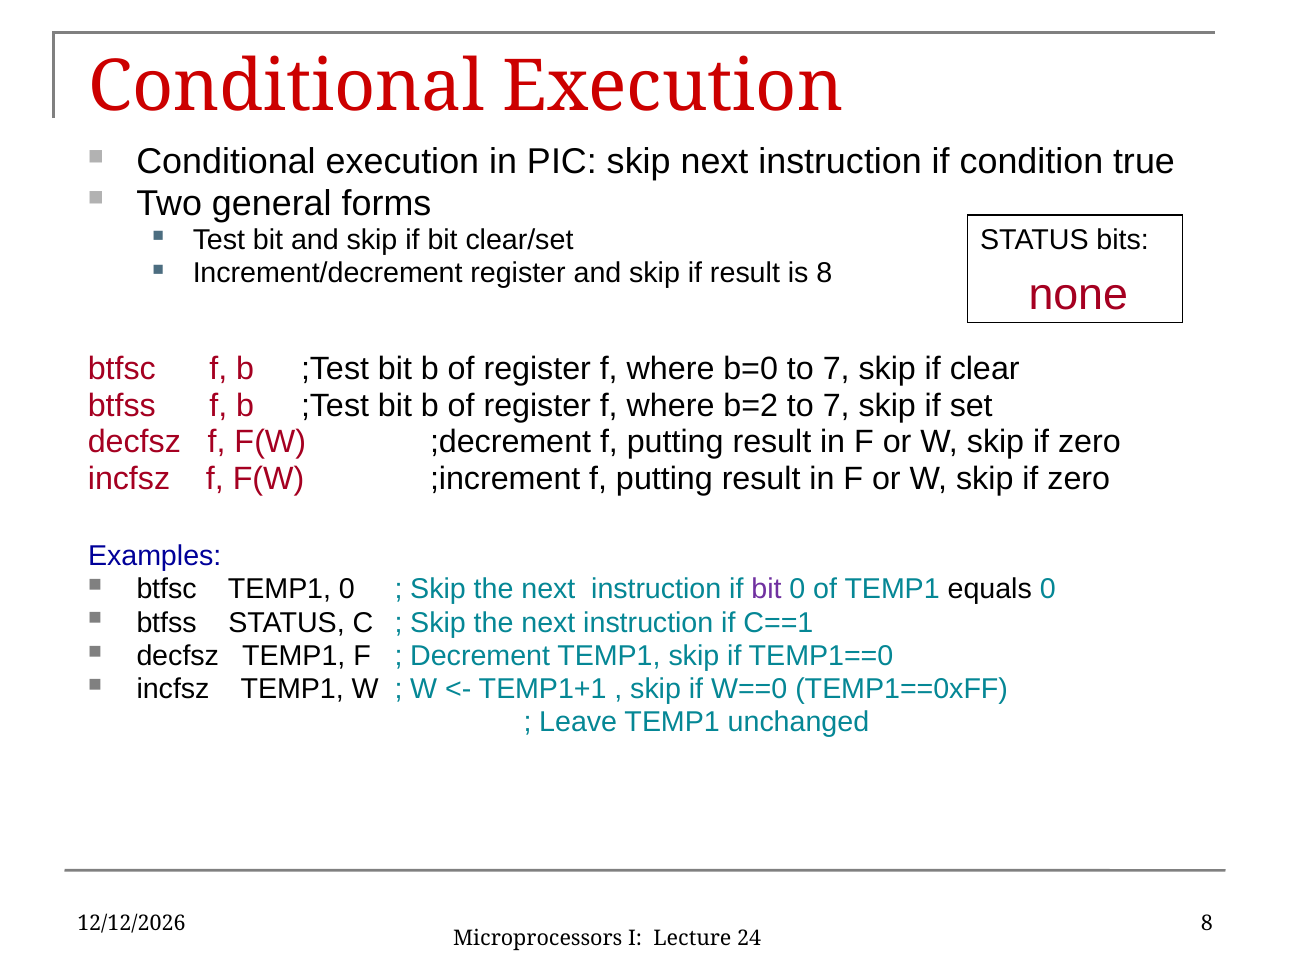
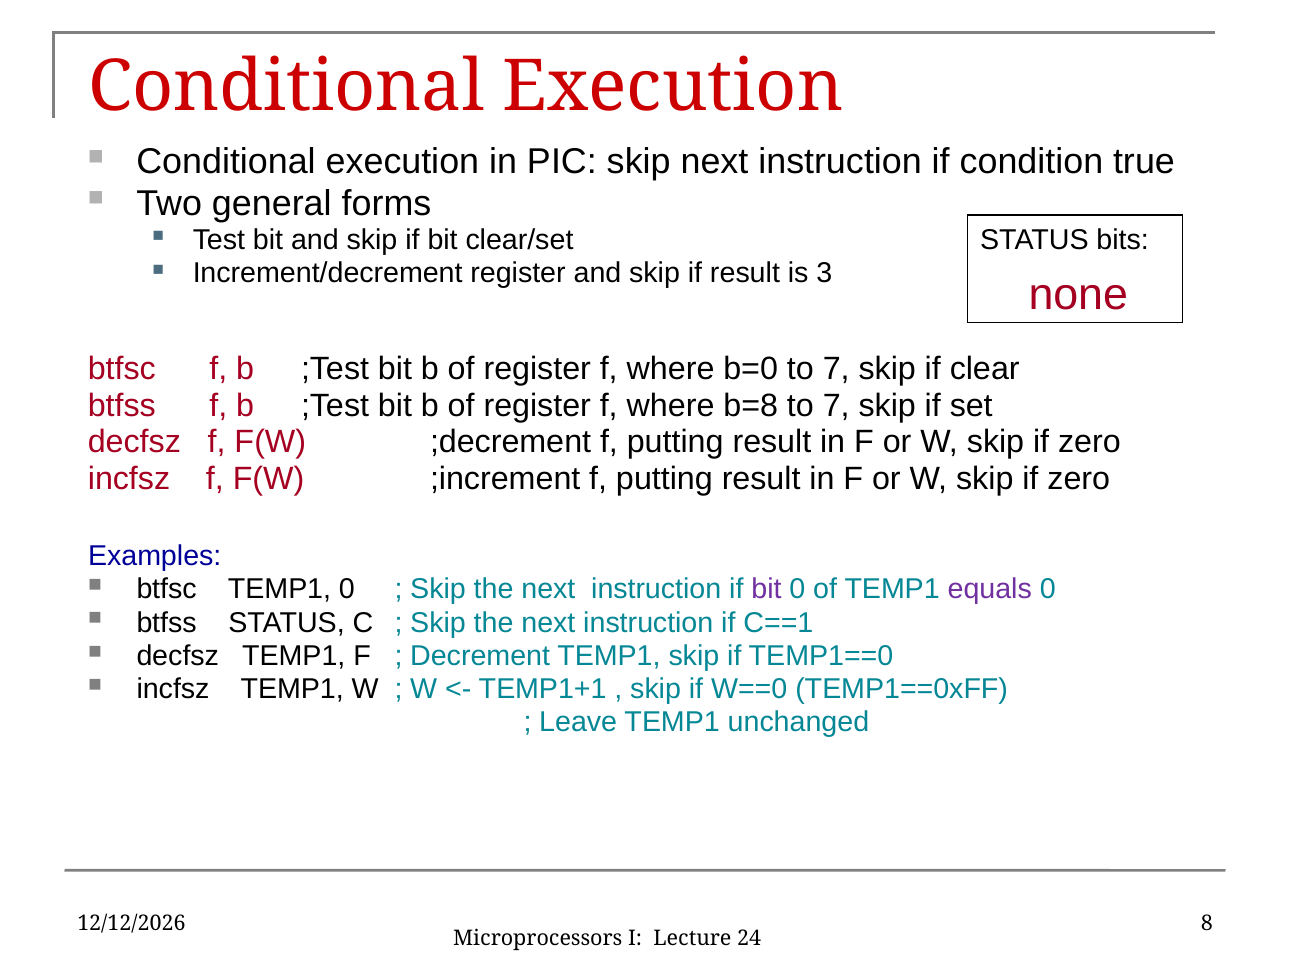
is 8: 8 -> 3
b=2: b=2 -> b=8
equals colour: black -> purple
